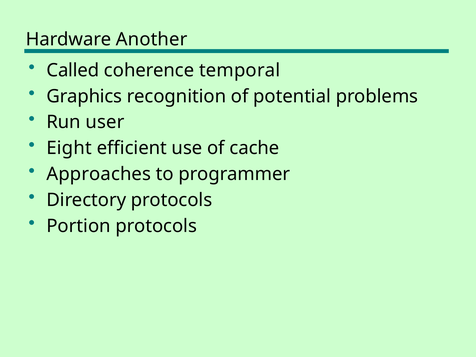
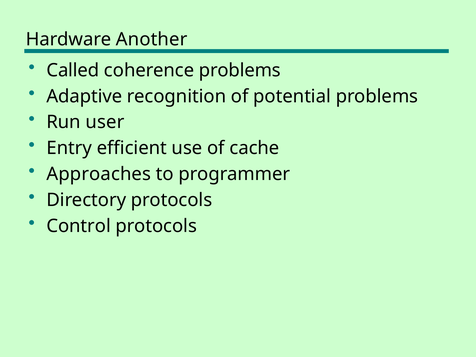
coherence temporal: temporal -> problems
Graphics: Graphics -> Adaptive
Eight: Eight -> Entry
Portion: Portion -> Control
